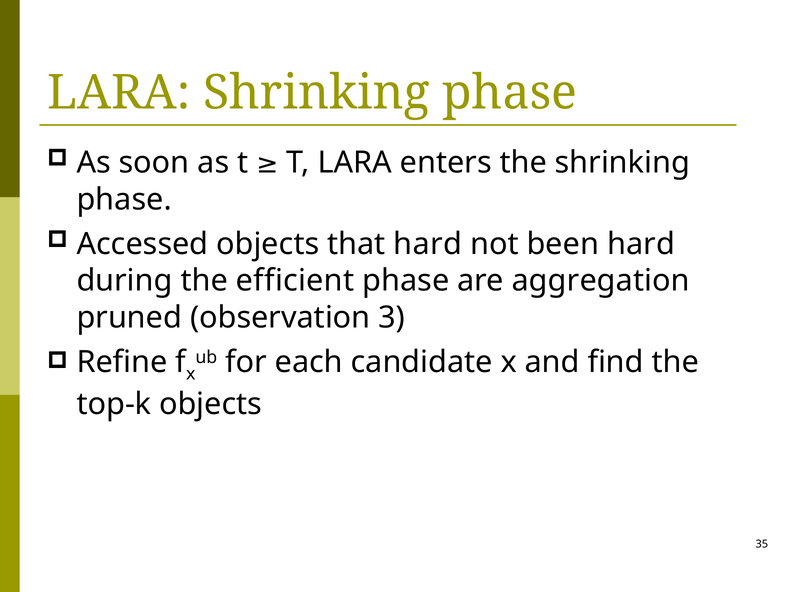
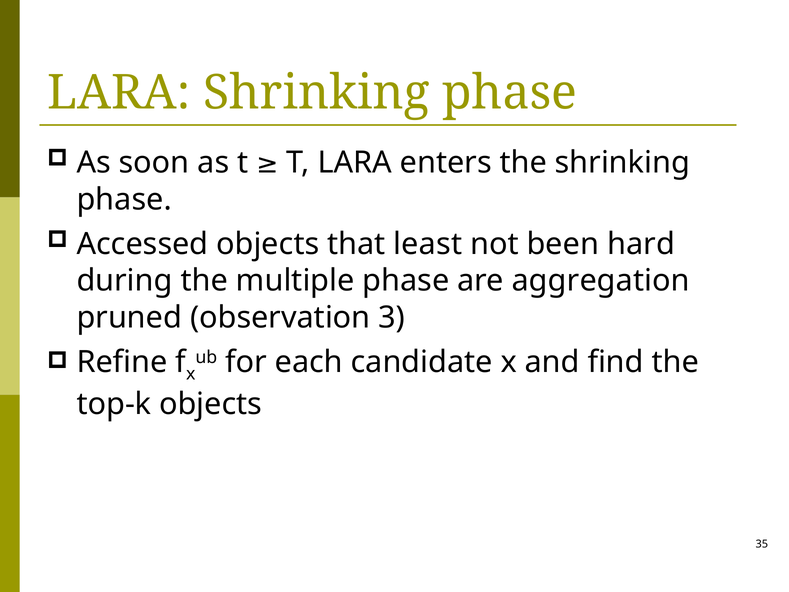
that hard: hard -> least
efficient: efficient -> multiple
